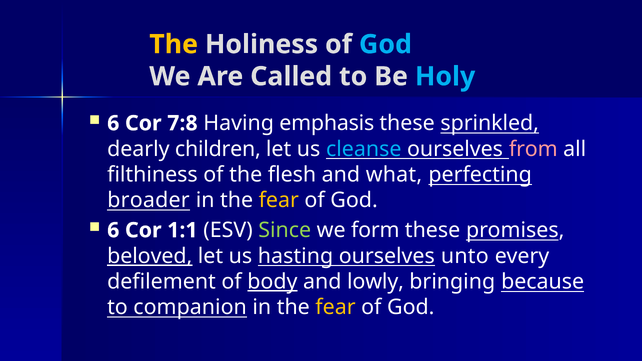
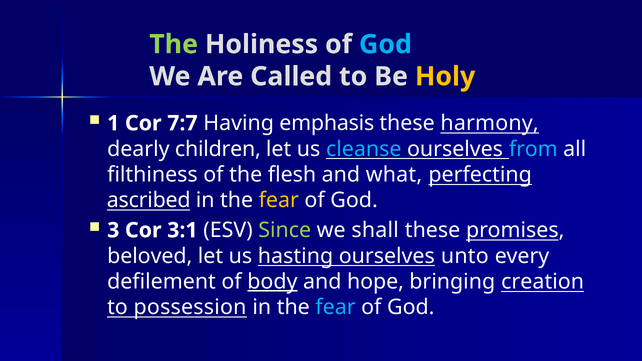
The at (174, 44) colour: yellow -> light green
Holy colour: light blue -> yellow
6 at (113, 123): 6 -> 1
7:8: 7:8 -> 7:7
sprinkled: sprinkled -> harmony
from colour: pink -> light blue
broader: broader -> ascribed
6 at (113, 230): 6 -> 3
1:1: 1:1 -> 3:1
form: form -> shall
beloved underline: present -> none
lowly: lowly -> hope
because: because -> creation
companion: companion -> possession
fear at (335, 307) colour: yellow -> light blue
